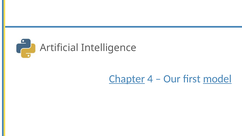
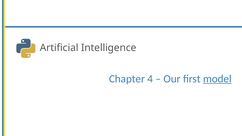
Chapter underline: present -> none
